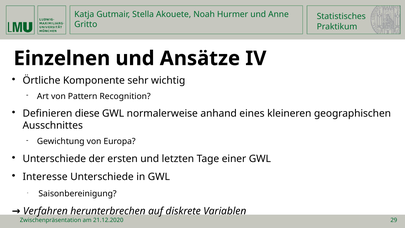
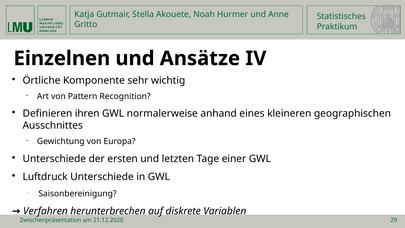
diese: diese -> ihren
Interesse: Interesse -> Luftdruck
